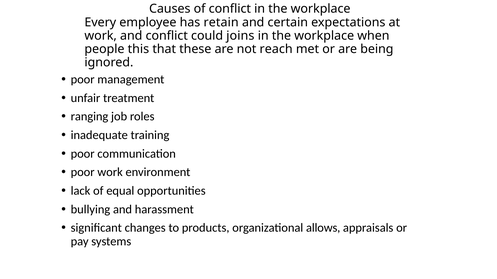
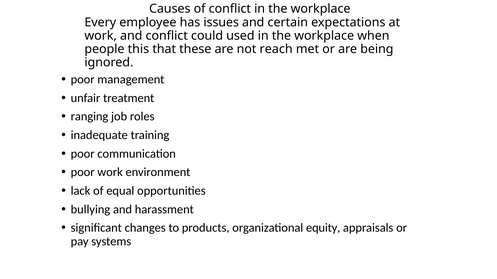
retain: retain -> issues
joins: joins -> used
allows: allows -> equity
